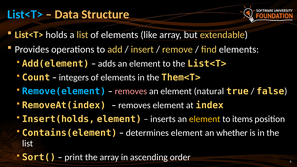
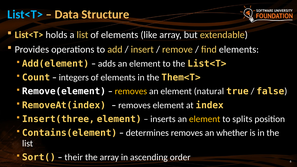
Remove(element colour: light blue -> white
removes at (131, 91) colour: pink -> yellow
Insert(holds: Insert(holds -> Insert(three
items: items -> splits
determines element: element -> removes
print: print -> their
